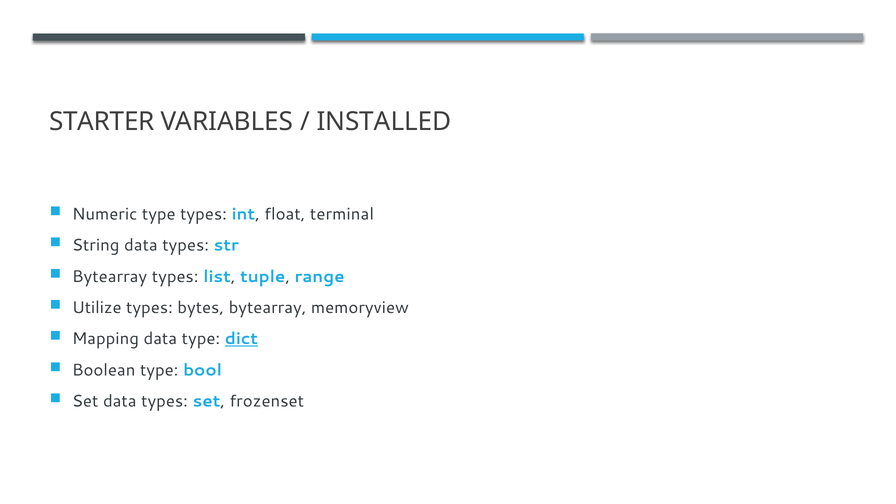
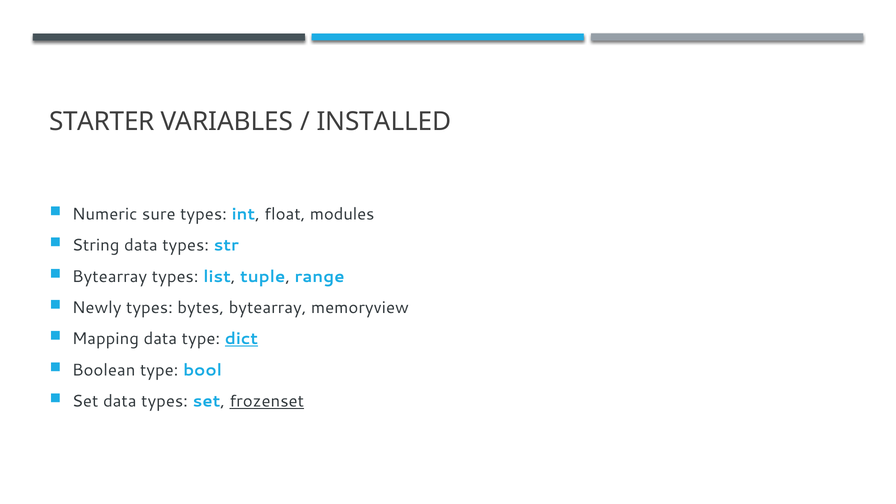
Numeric type: type -> sure
terminal: terminal -> modules
Utilize: Utilize -> Newly
frozenset underline: none -> present
